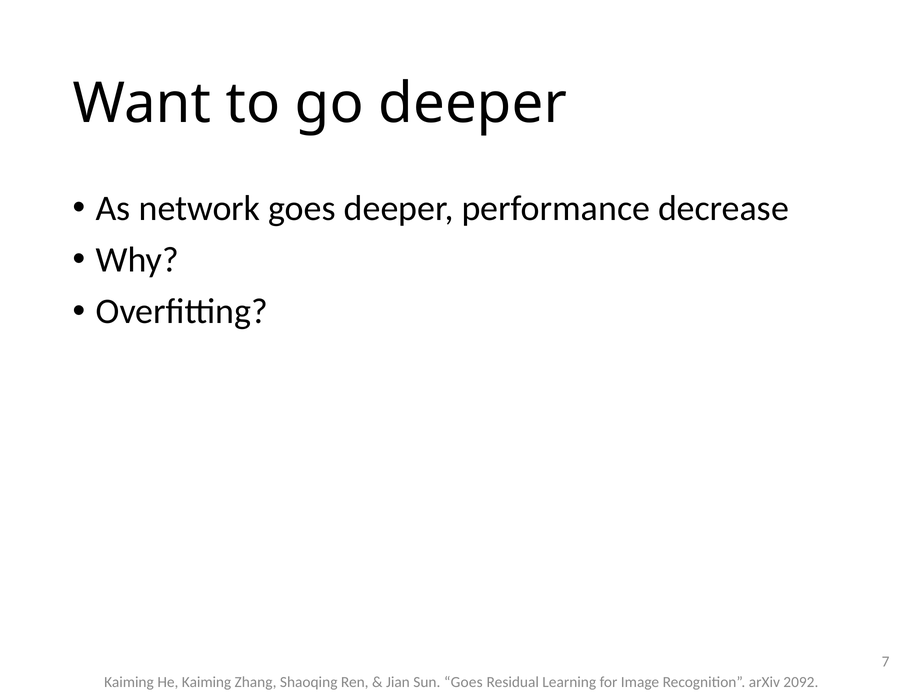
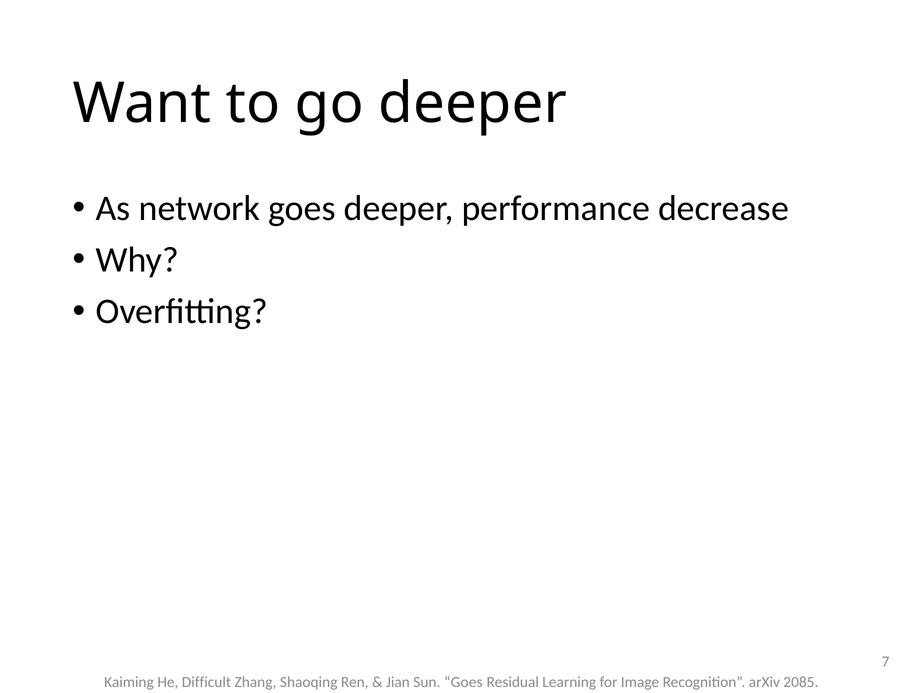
He Kaiming: Kaiming -> Difficult
2092: 2092 -> 2085
